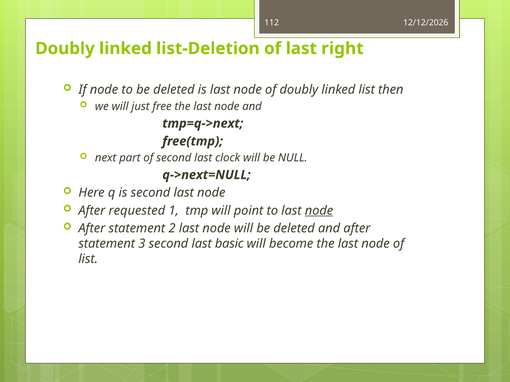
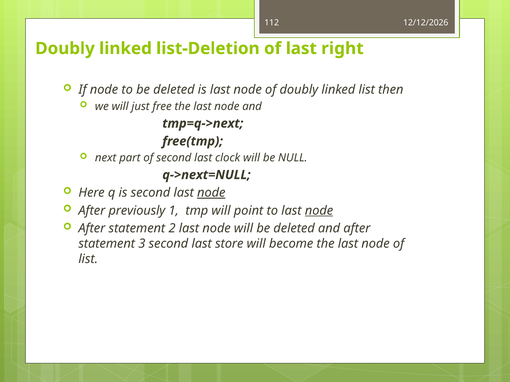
node at (211, 193) underline: none -> present
requested: requested -> previously
basic: basic -> store
